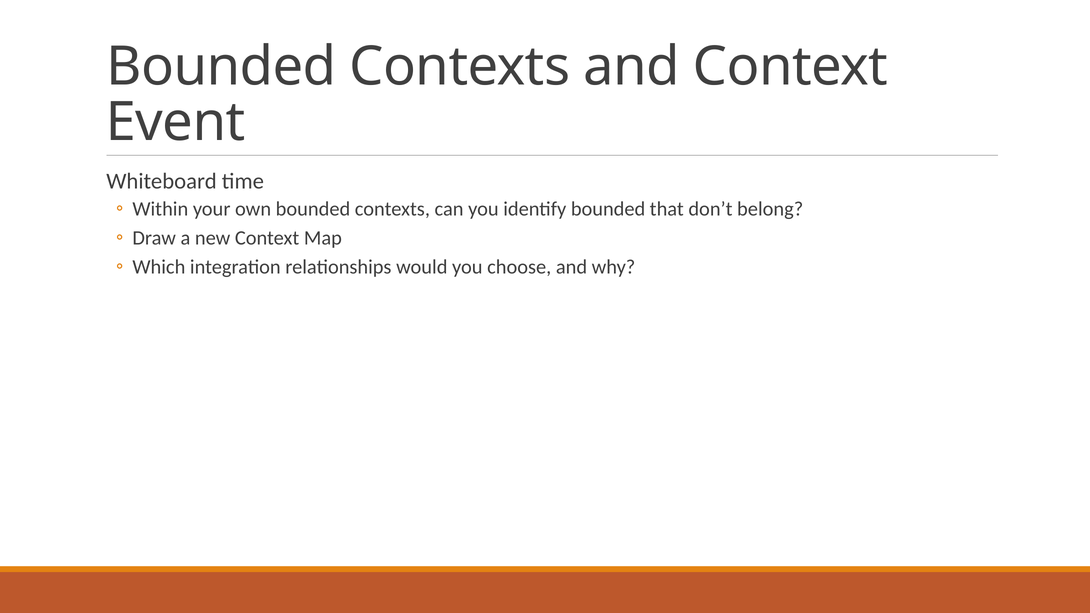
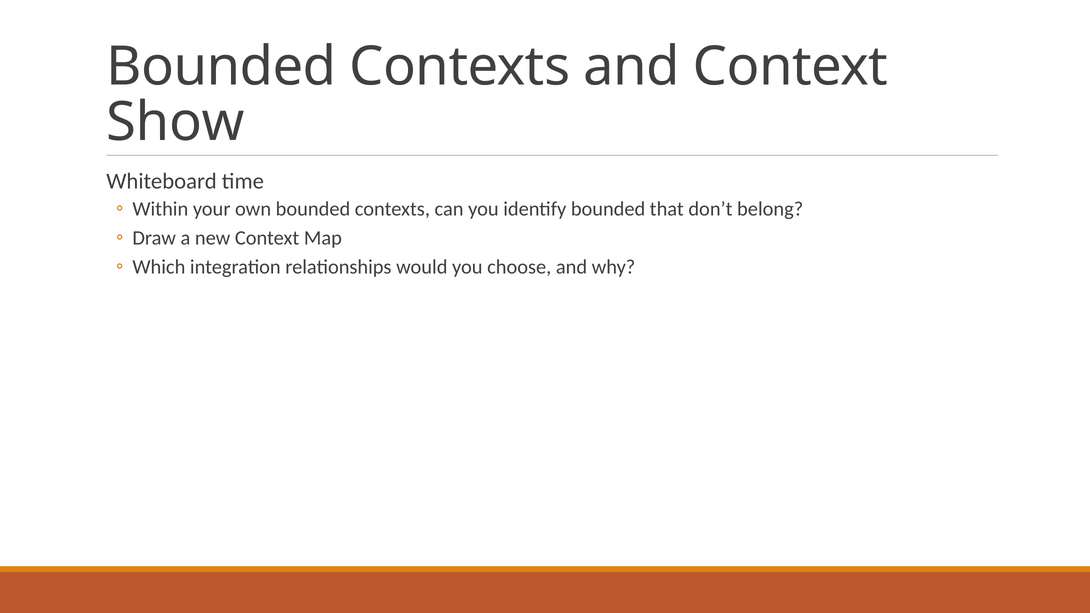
Event: Event -> Show
